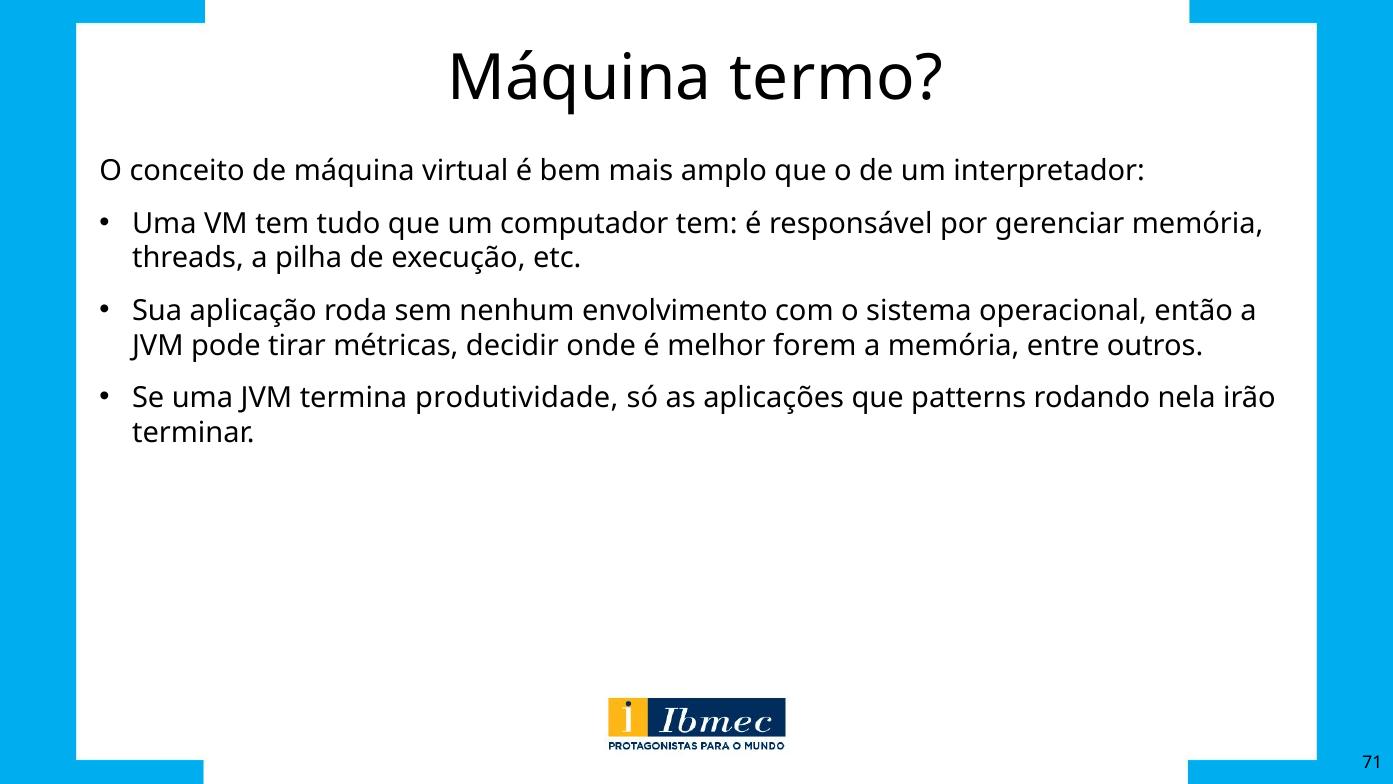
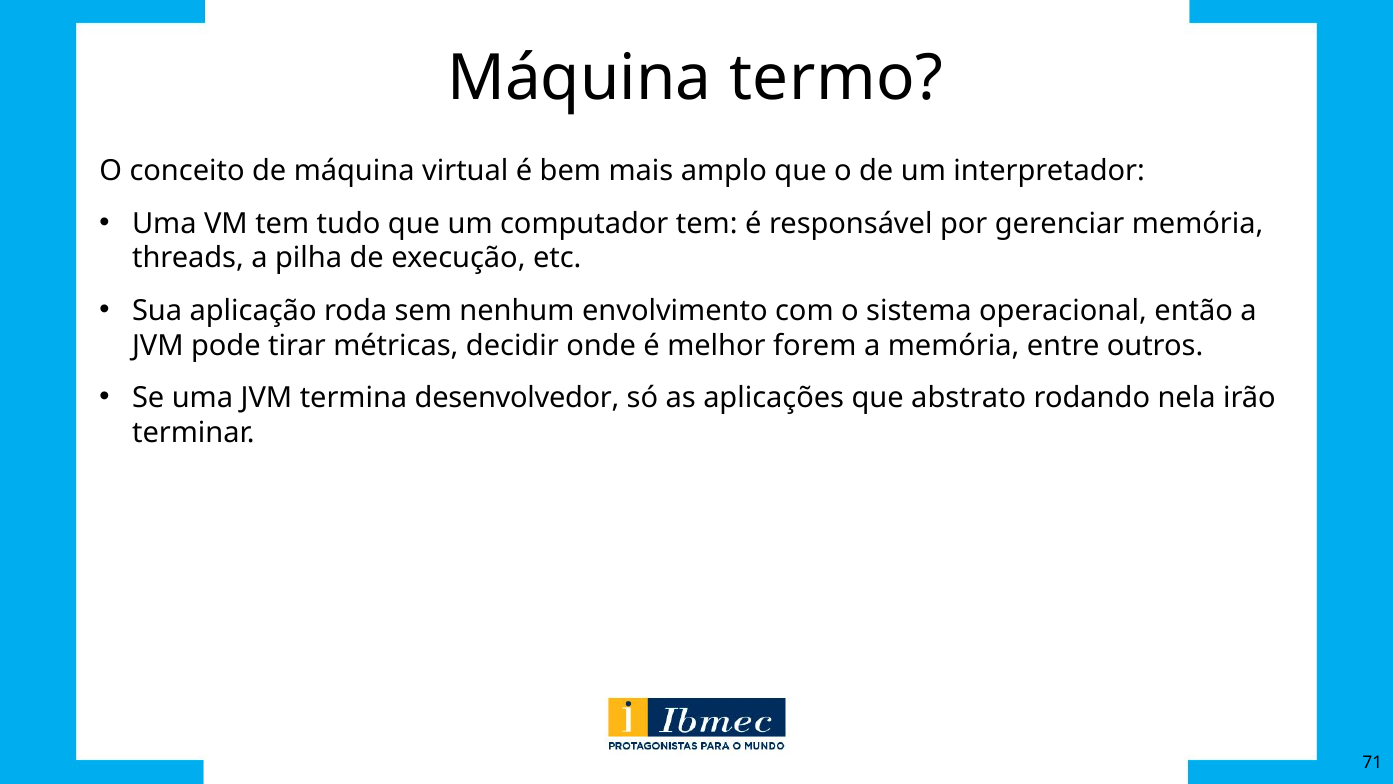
produtividade: produtividade -> desenvolvedor
patterns: patterns -> abstrato
